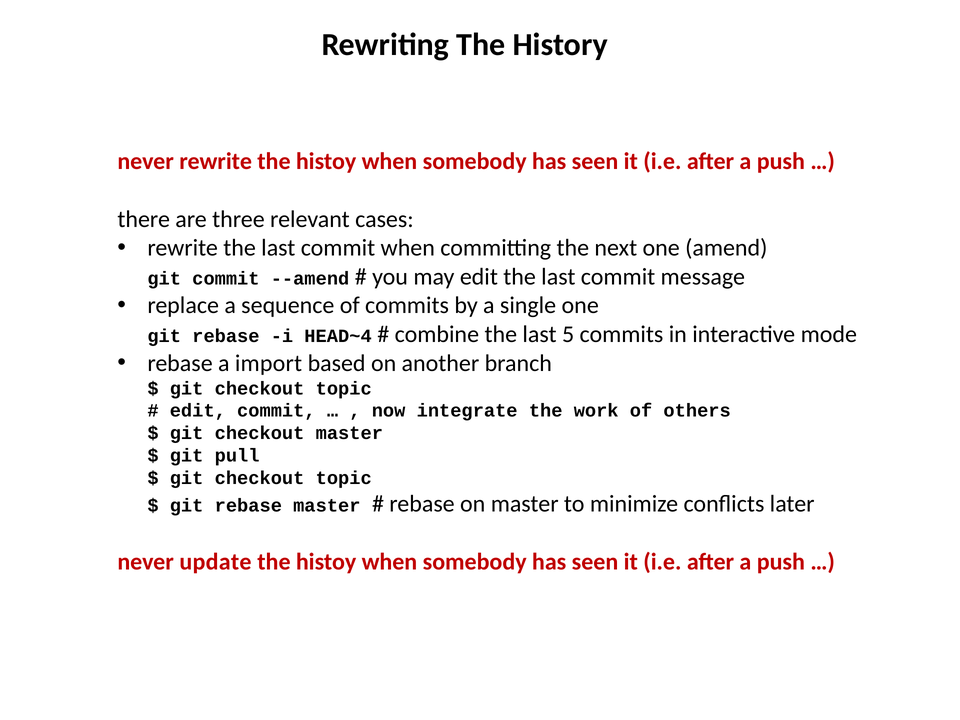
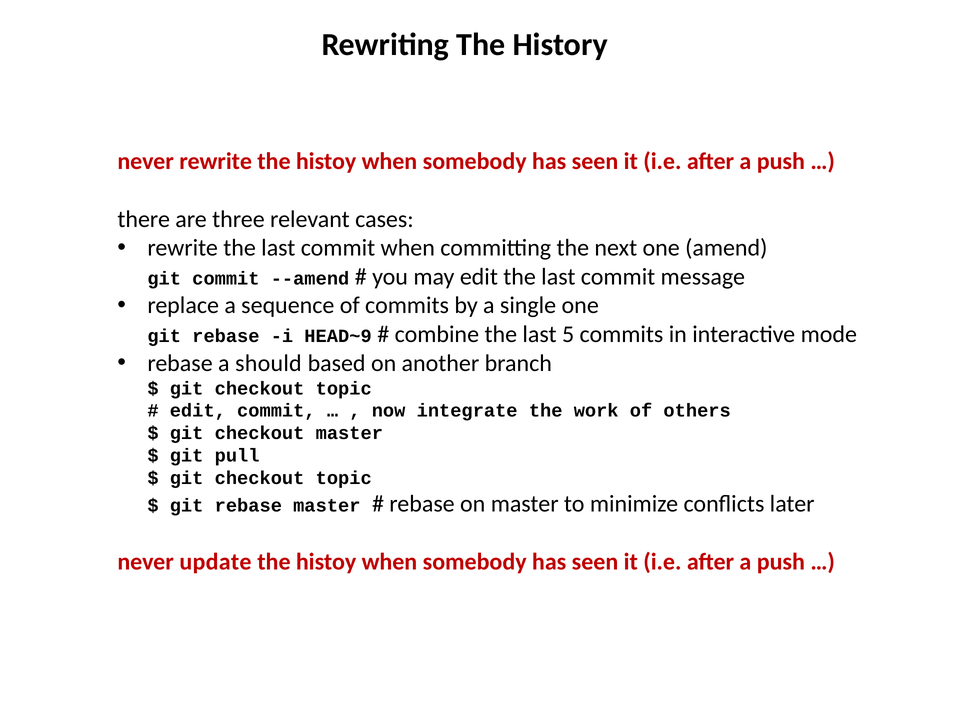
HEAD~4: HEAD~4 -> HEAD~9
import: import -> should
